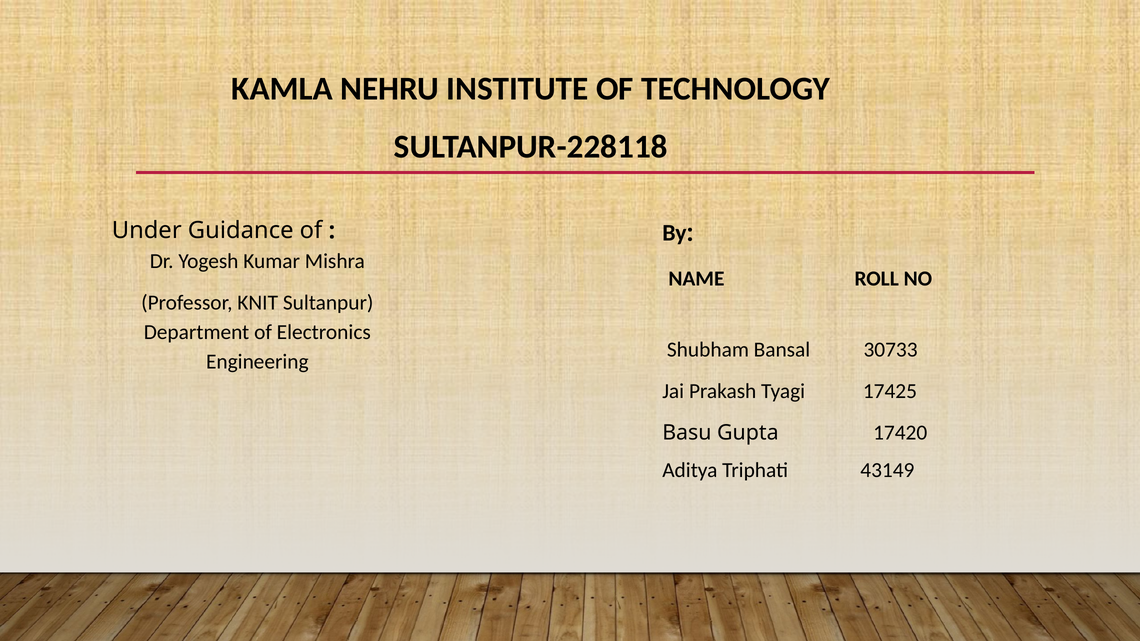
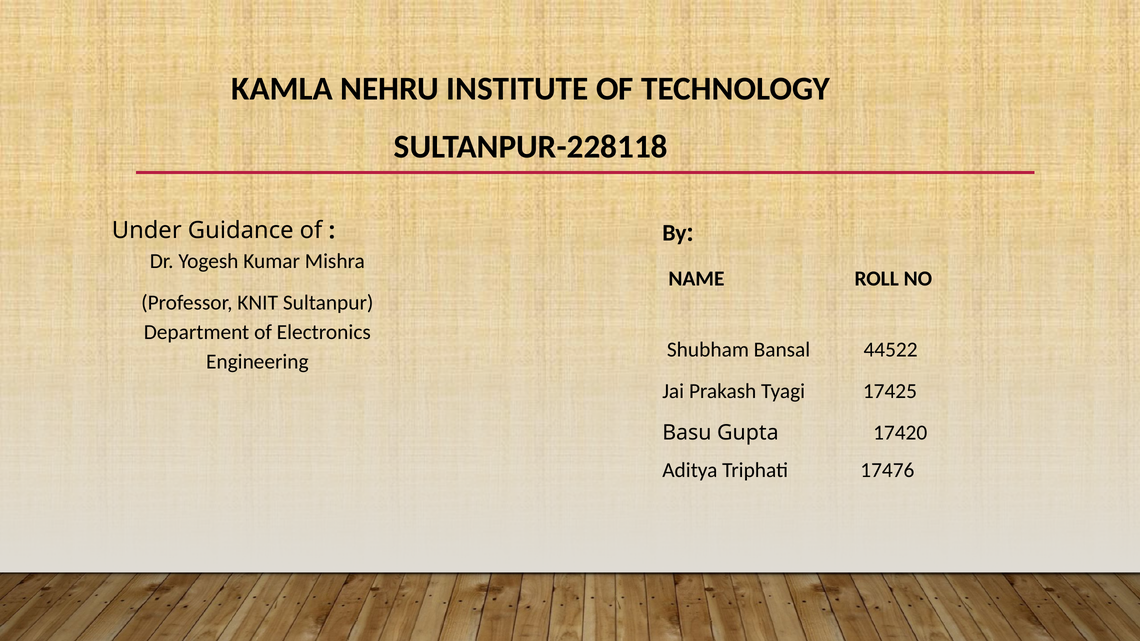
30733: 30733 -> 44522
43149: 43149 -> 17476
